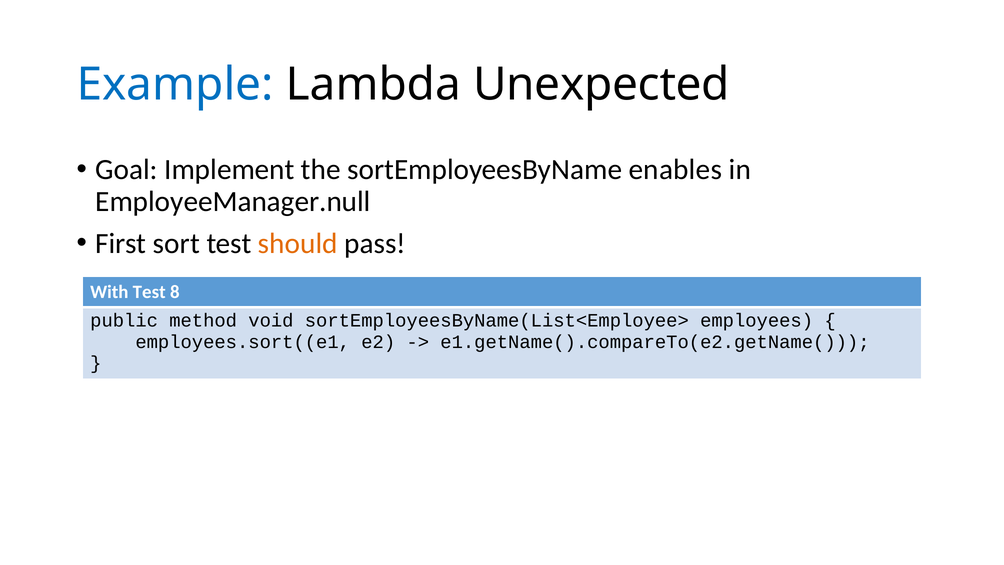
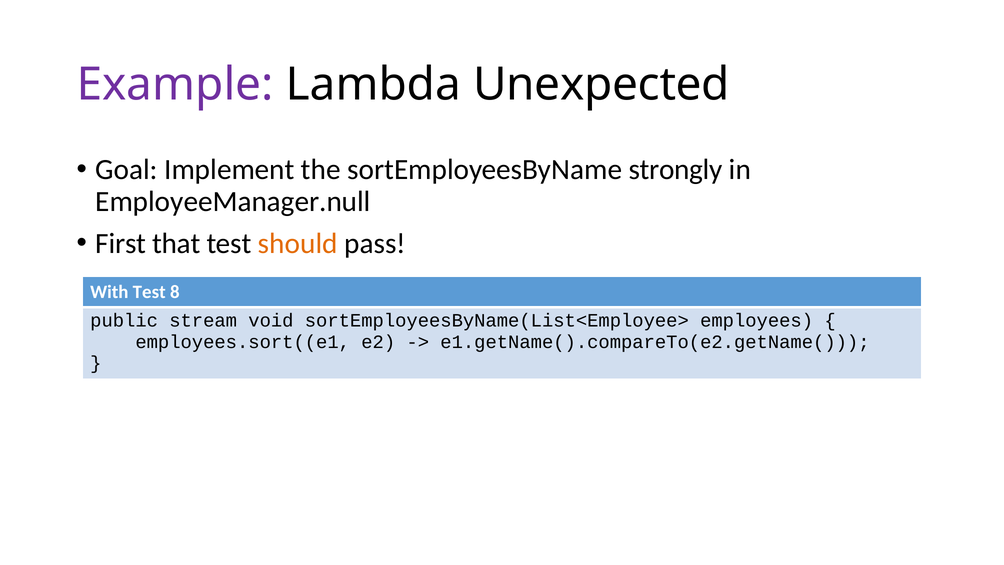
Example colour: blue -> purple
enables: enables -> strongly
sort: sort -> that
method: method -> stream
